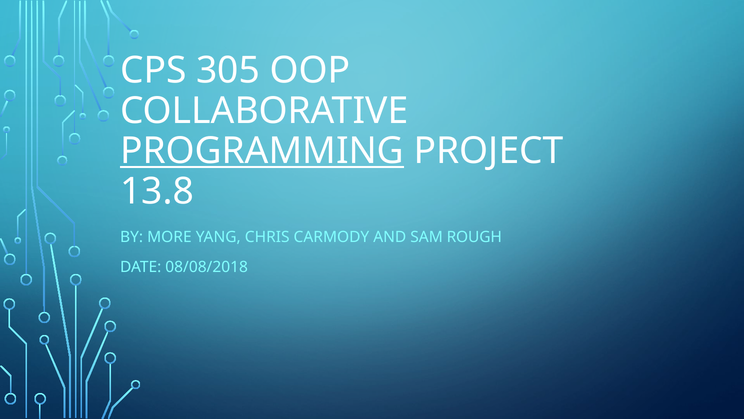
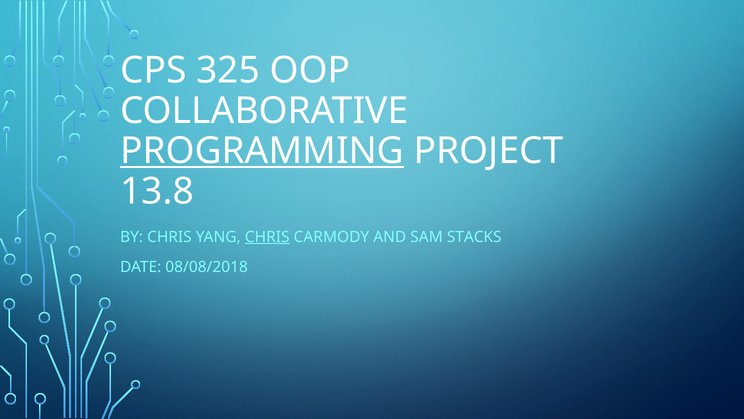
305: 305 -> 325
BY MORE: MORE -> CHRIS
CHRIS at (267, 237) underline: none -> present
ROUGH: ROUGH -> STACKS
